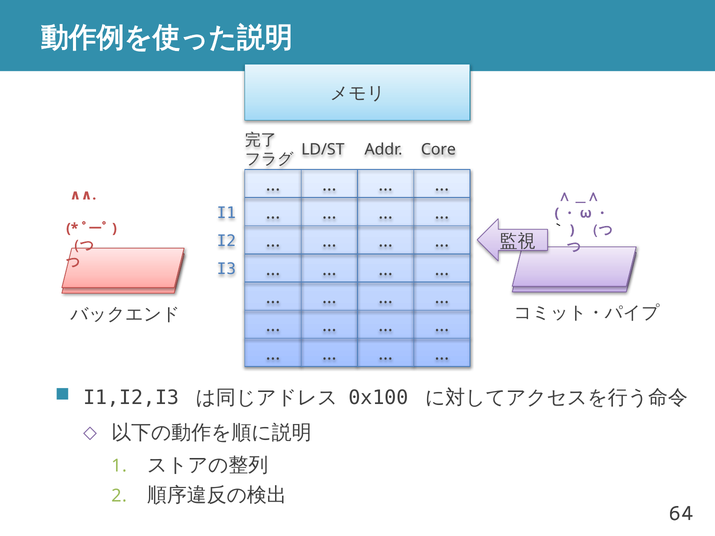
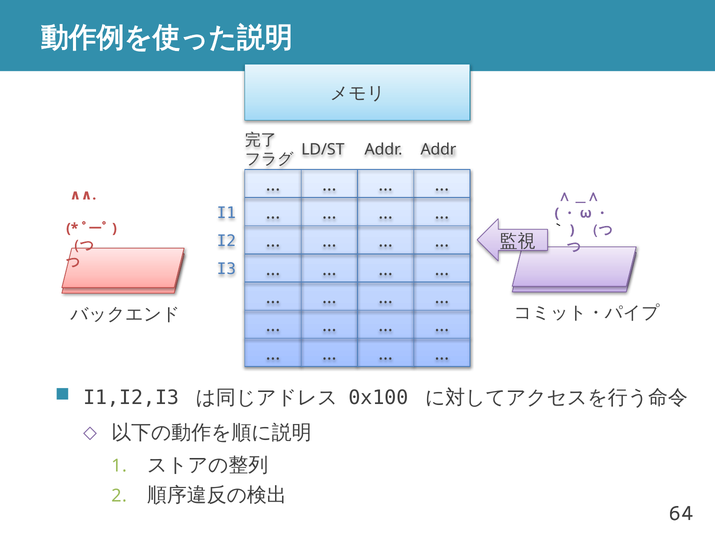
Core at (438, 150): Core -> Addr
